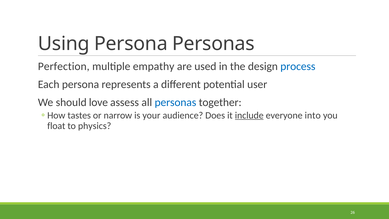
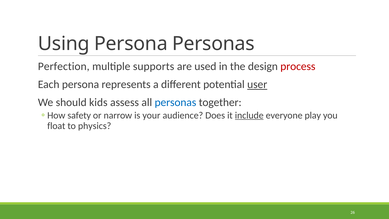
empathy: empathy -> supports
process colour: blue -> red
user underline: none -> present
love: love -> kids
tastes: tastes -> safety
into: into -> play
